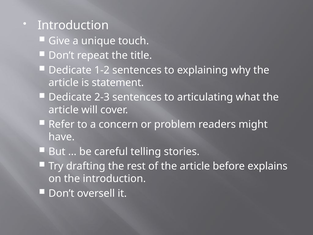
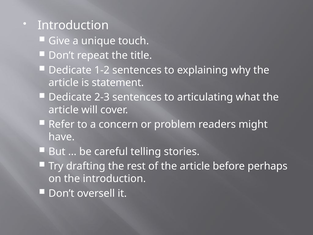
explains: explains -> perhaps
